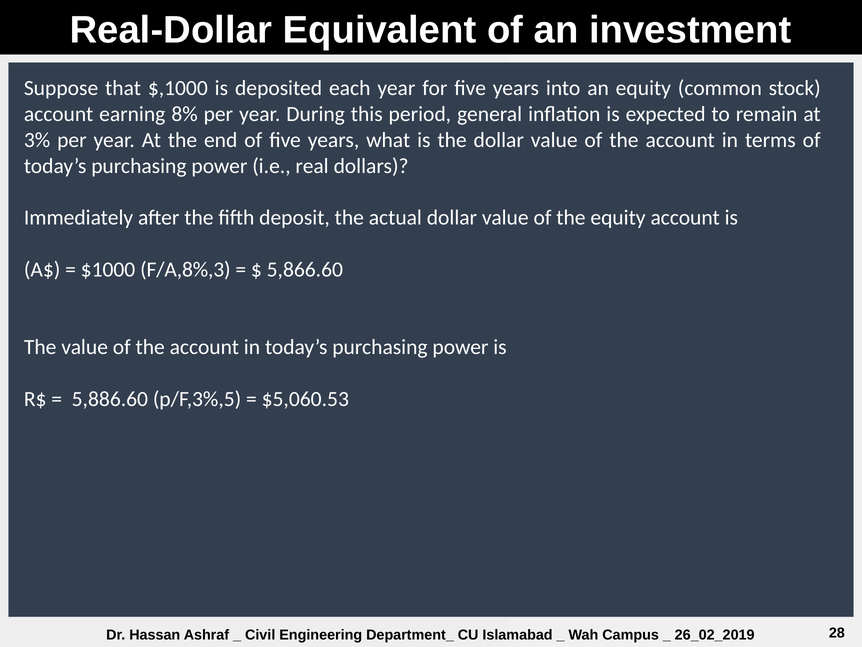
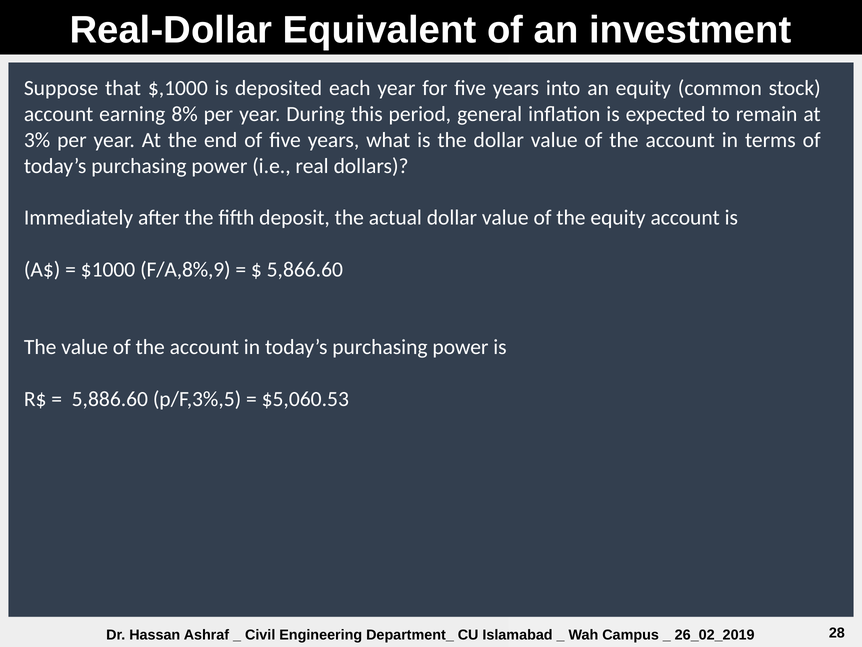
F/A,8%,3: F/A,8%,3 -> F/A,8%,9
